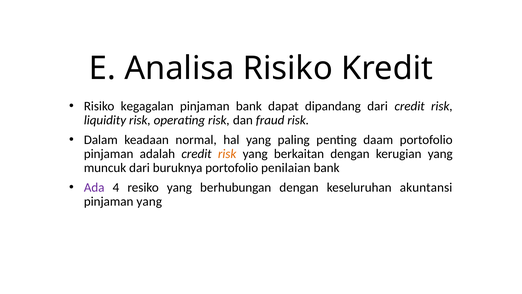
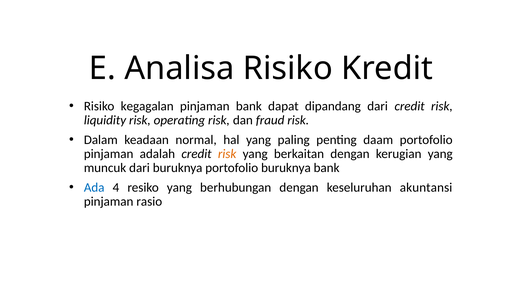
portofolio penilaian: penilaian -> buruknya
Ada colour: purple -> blue
pinjaman yang: yang -> rasio
